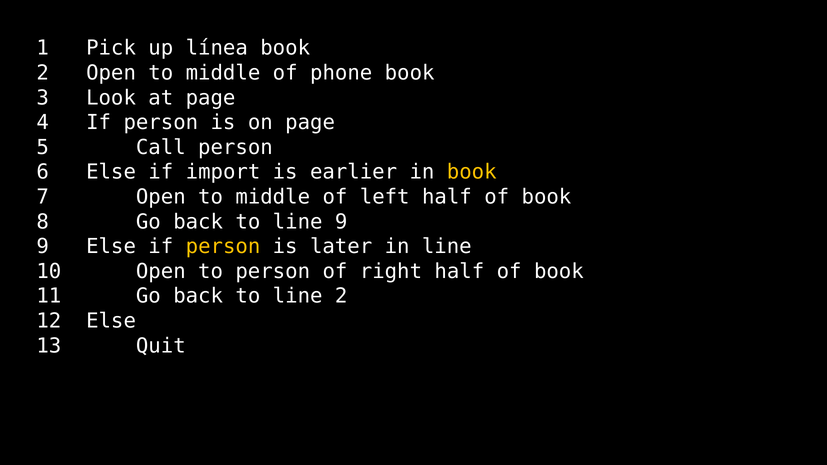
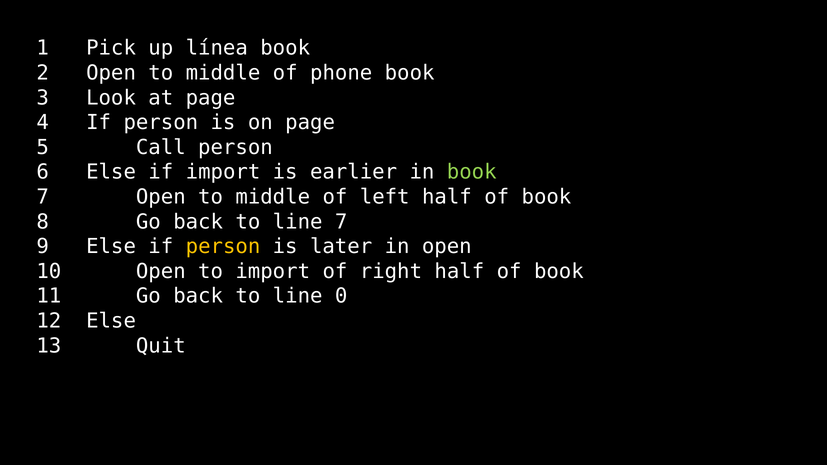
book at (472, 172) colour: yellow -> light green
line 9: 9 -> 7
in line: line -> open
to person: person -> import
line 2: 2 -> 0
